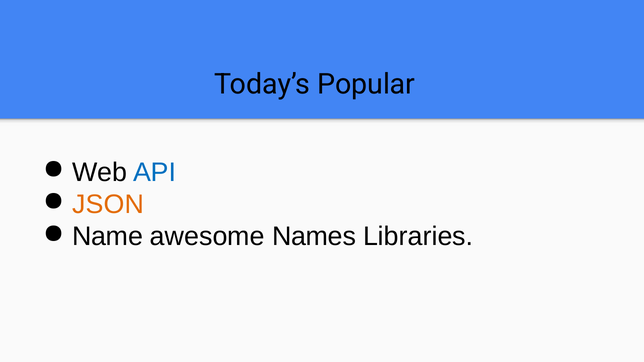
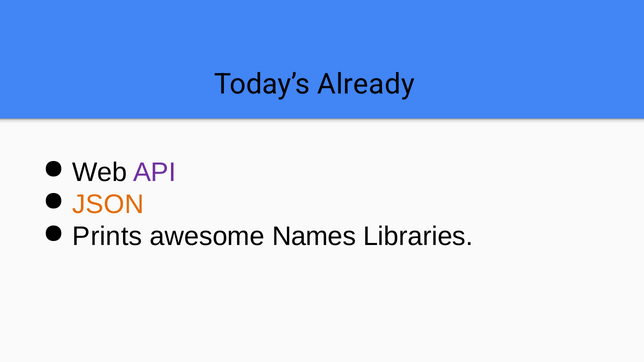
Popular: Popular -> Already
API colour: blue -> purple
Name: Name -> Prints
